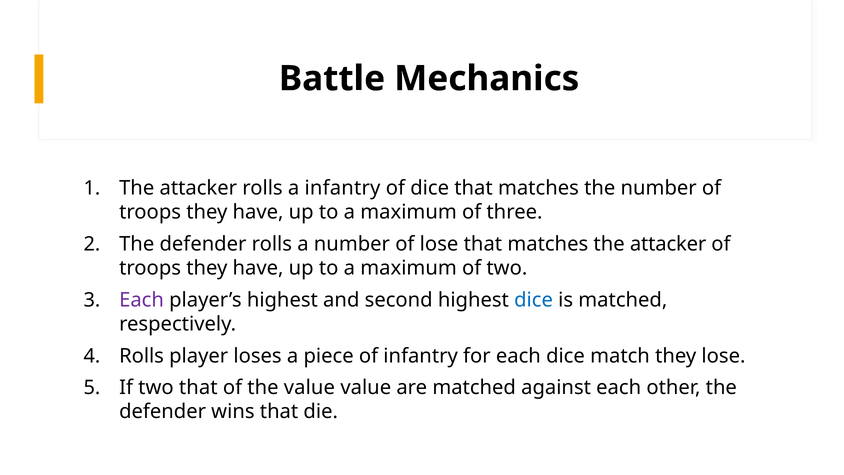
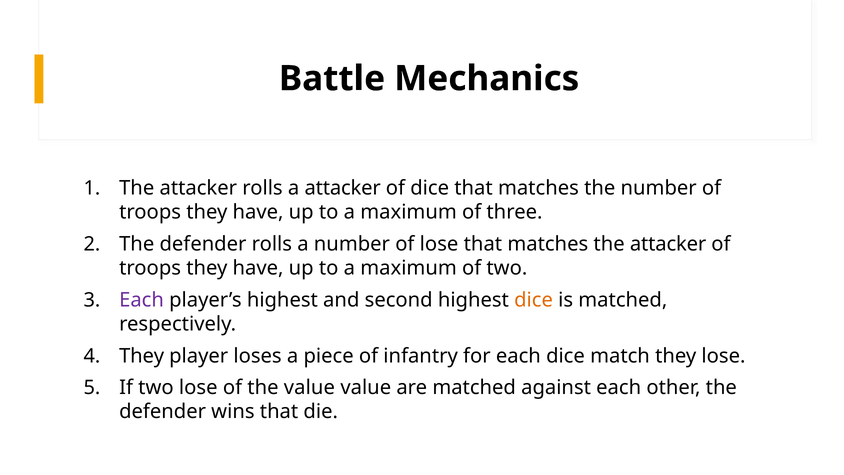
a infantry: infantry -> attacker
dice at (534, 300) colour: blue -> orange
Rolls at (142, 356): Rolls -> They
two that: that -> lose
